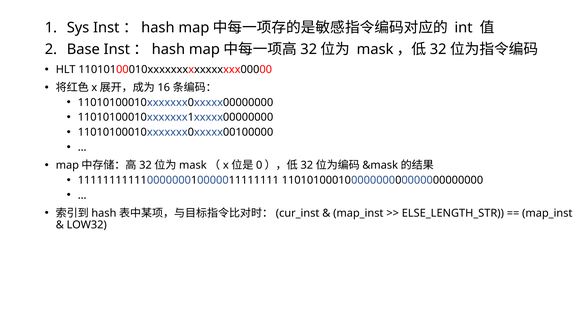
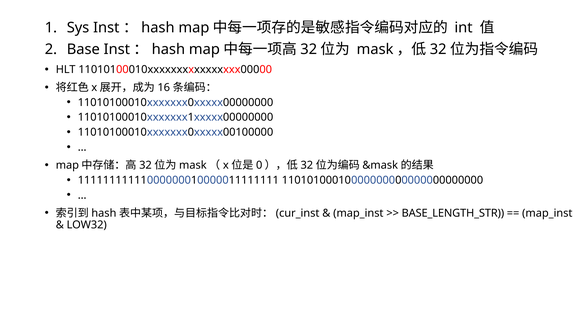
ELSE_LENGTH_STR: ELSE_LENGTH_STR -> BASE_LENGTH_STR
